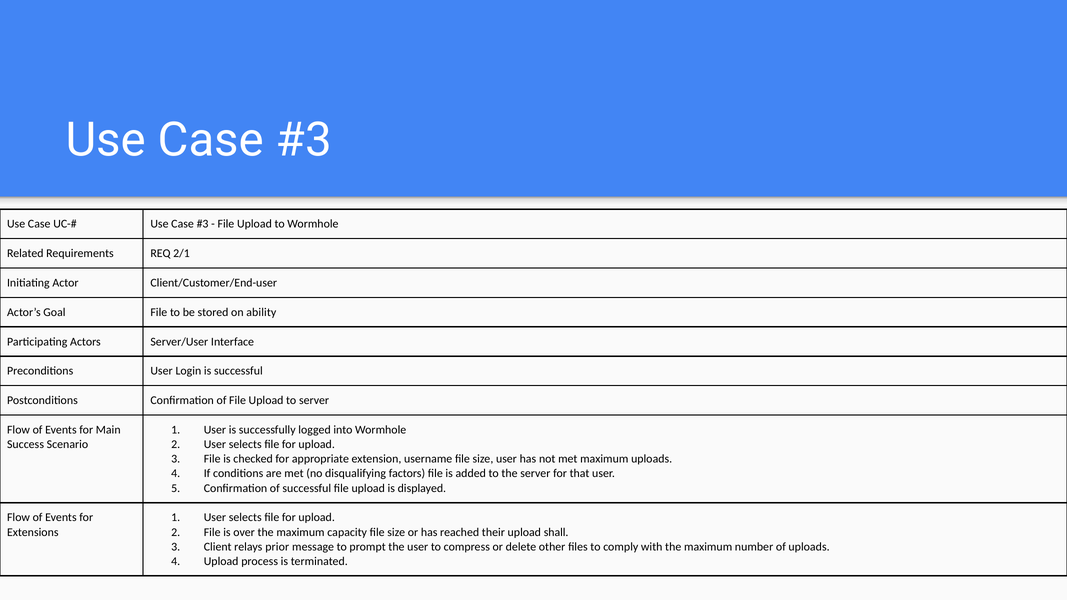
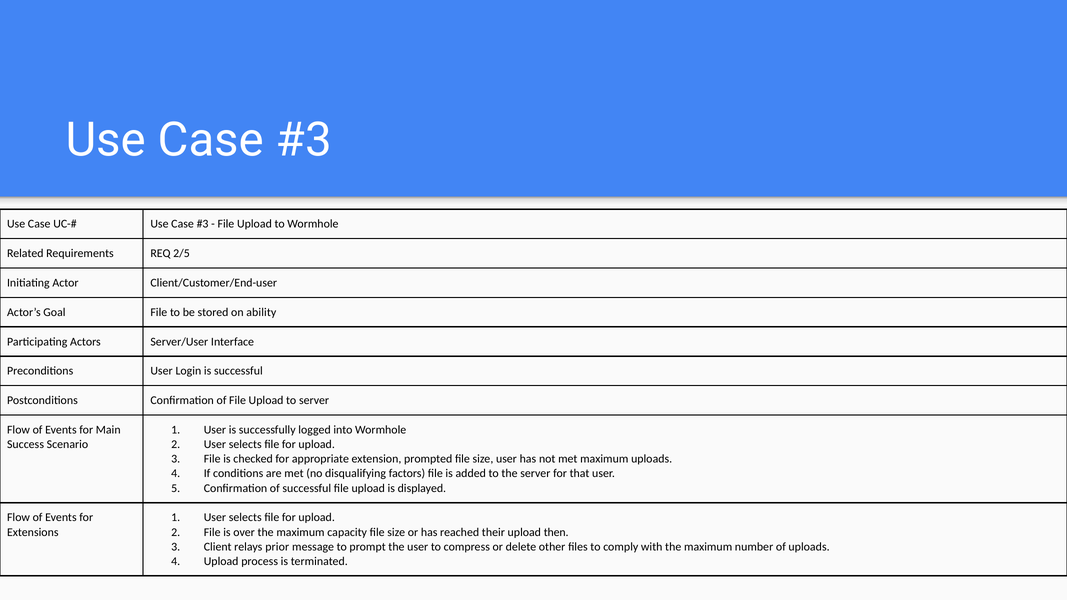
2/1: 2/1 -> 2/5
username: username -> prompted
shall: shall -> then
